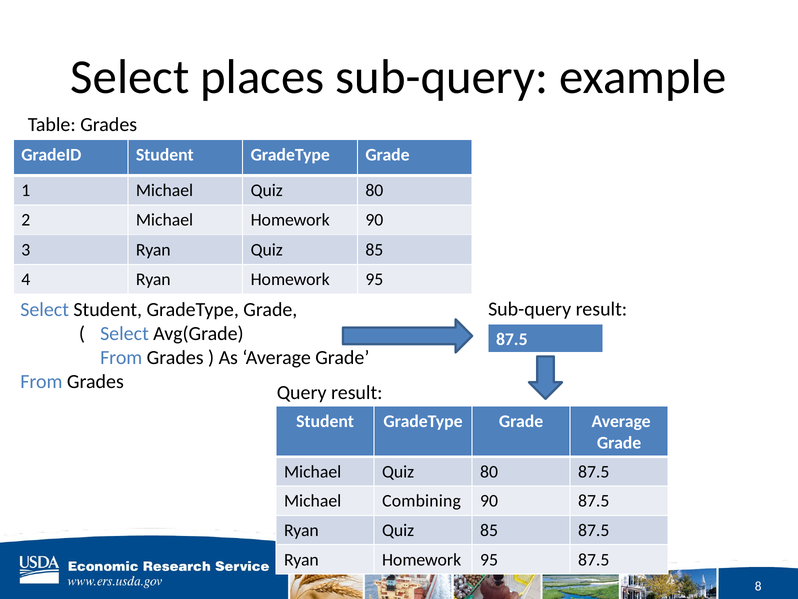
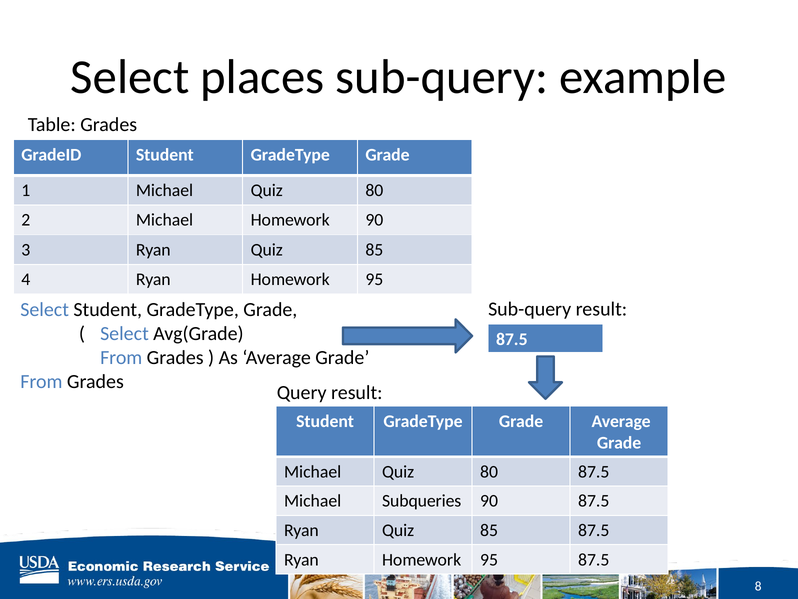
Combining: Combining -> Subqueries
